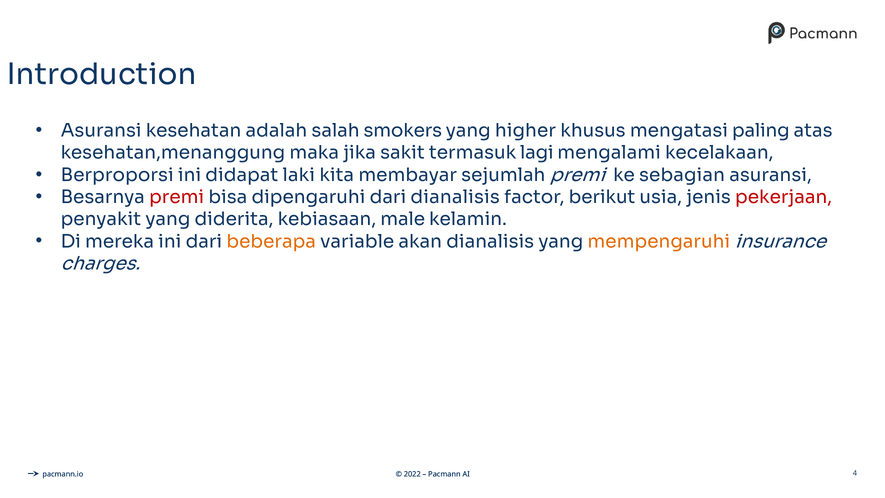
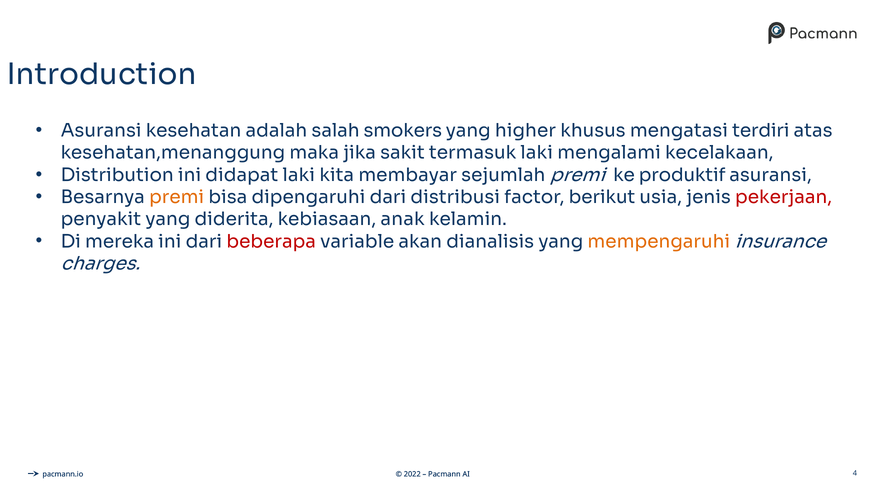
paling: paling -> terdiri
termasuk lagi: lagi -> laki
Berproporsi: Berproporsi -> Distribution
sebagian: sebagian -> produktif
premi at (177, 197) colour: red -> orange
dari dianalisis: dianalisis -> distribusi
male: male -> anak
beberapa colour: orange -> red
